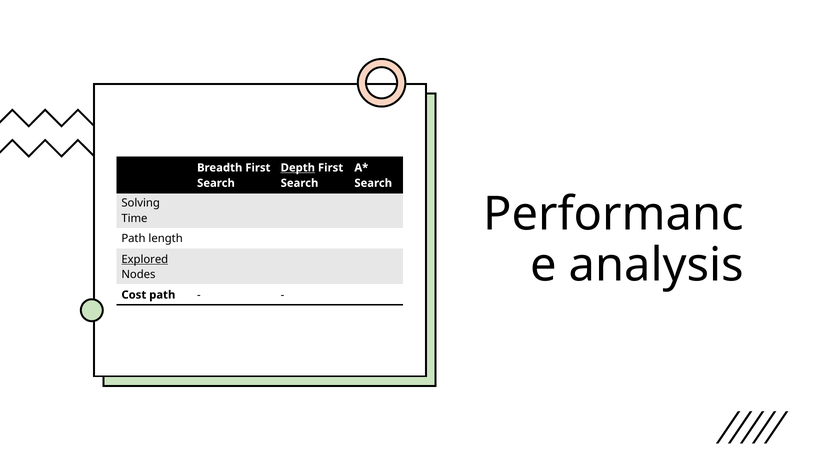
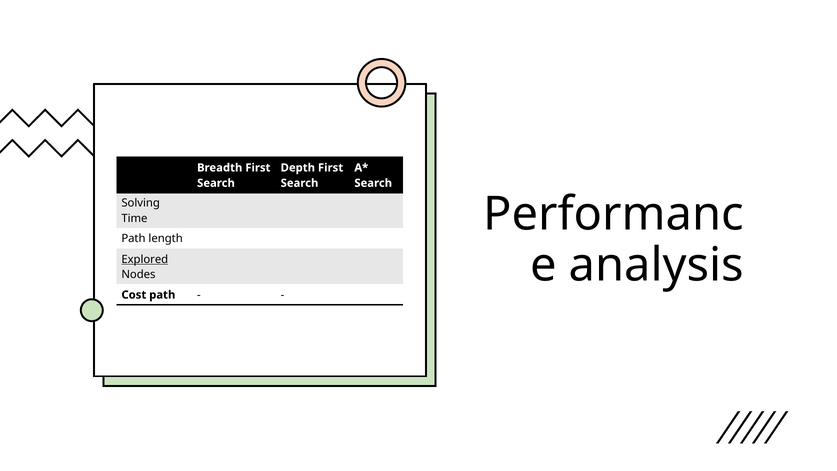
Depth underline: present -> none
